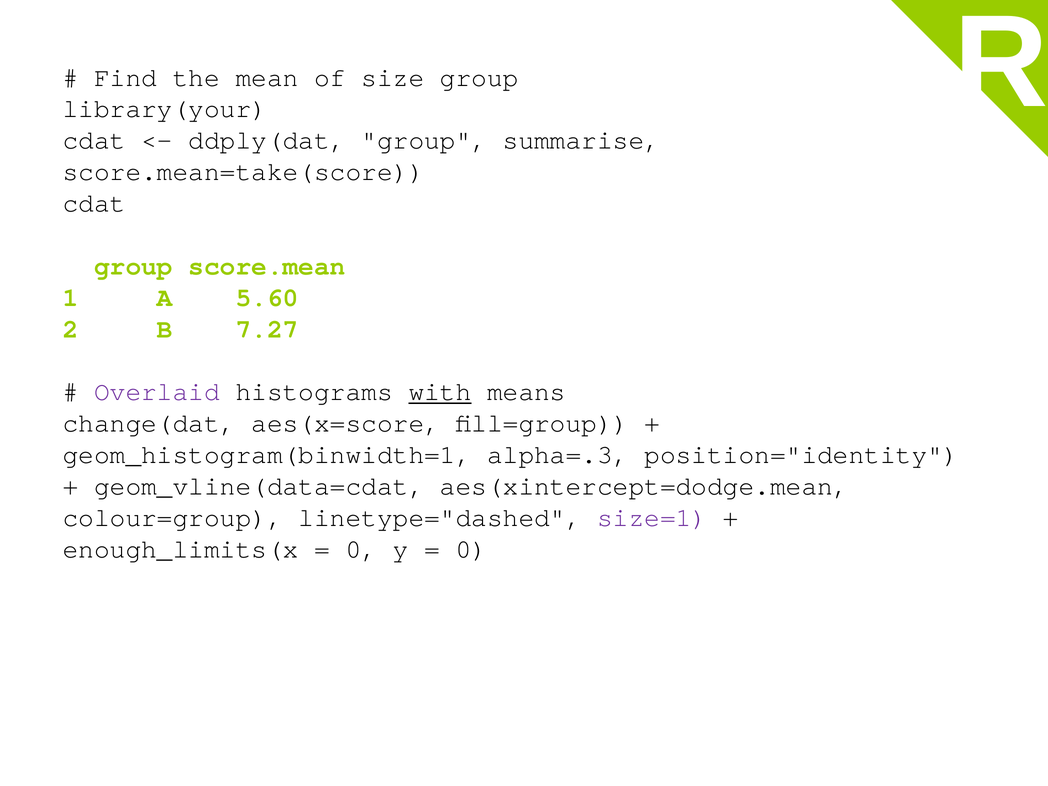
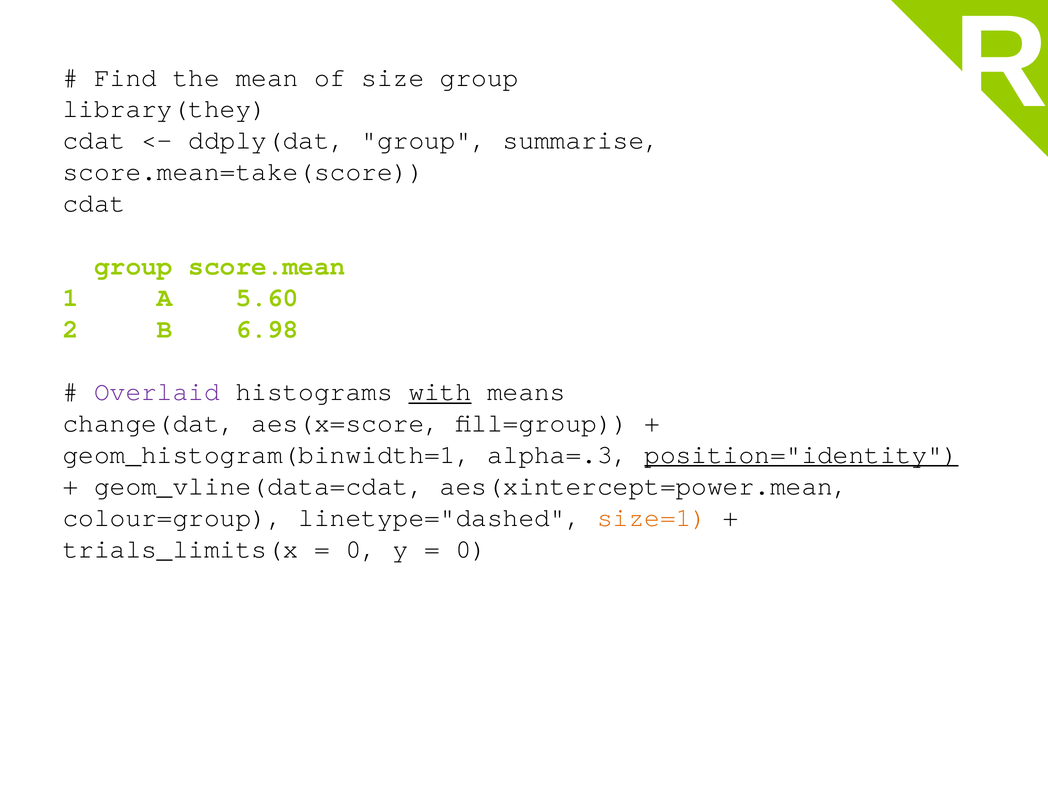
library(your: library(your -> library(they
7.27: 7.27 -> 6.98
position="identity underline: none -> present
aes(xintercept=dodge.mean: aes(xintercept=dodge.mean -> aes(xintercept=power.mean
size=1 colour: purple -> orange
enough_limits(x: enough_limits(x -> trials_limits(x
